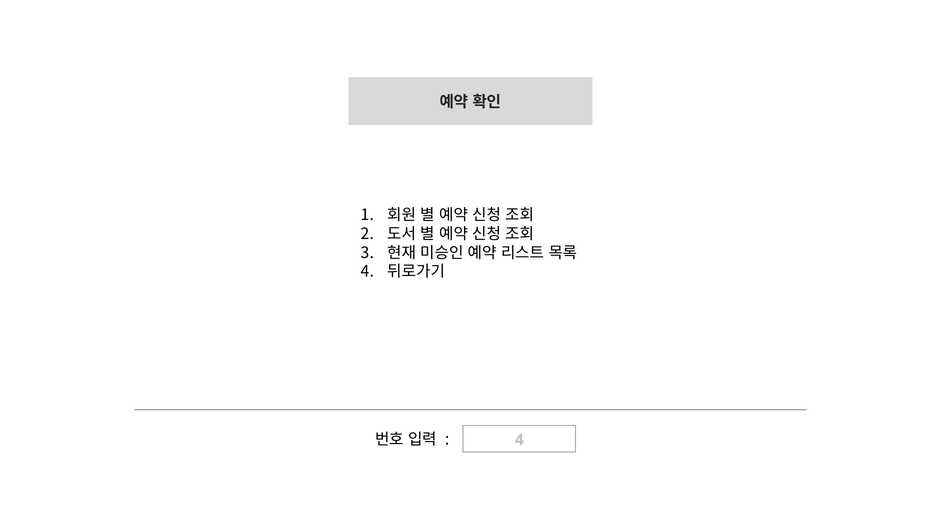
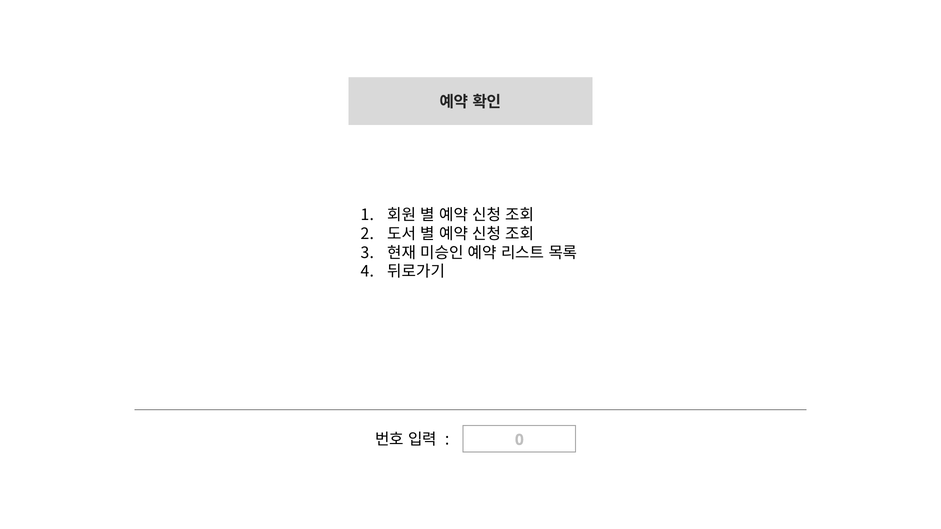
4 at (519, 440): 4 -> 0
